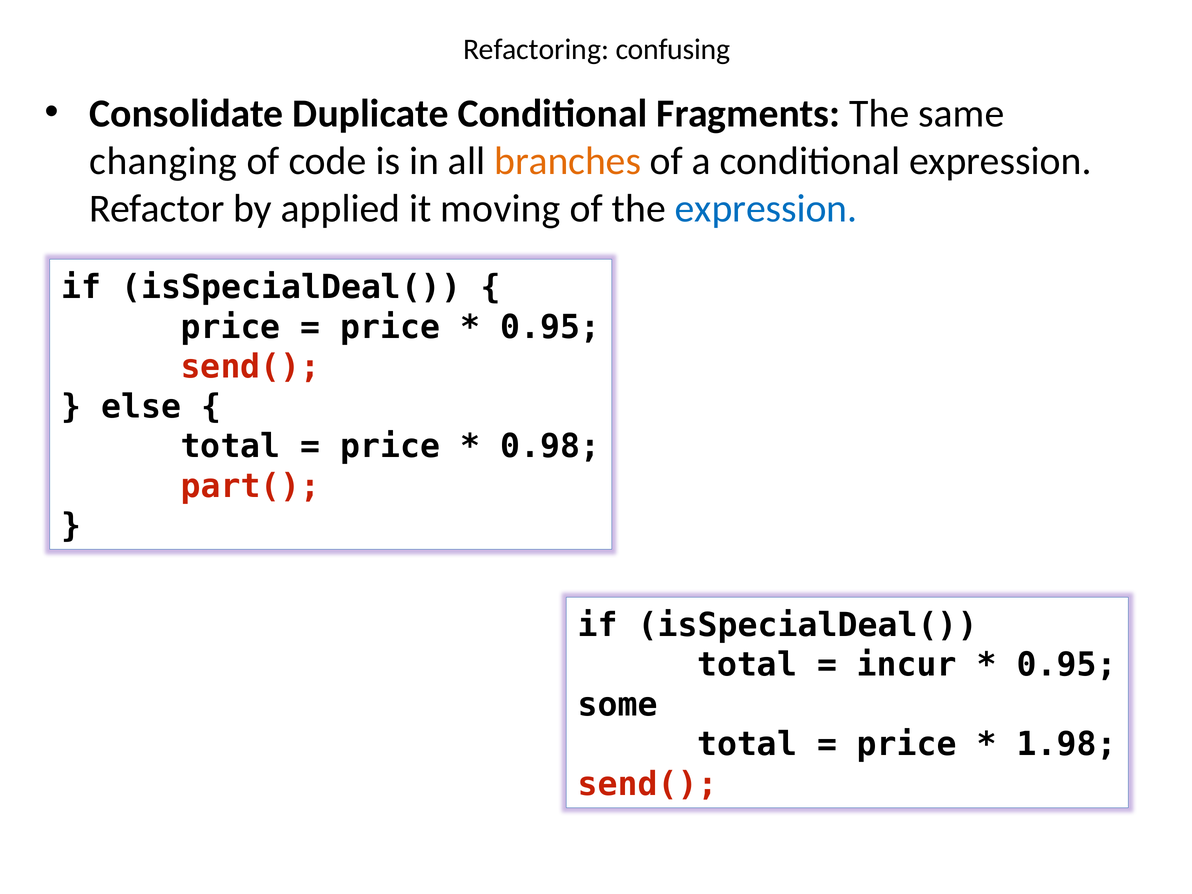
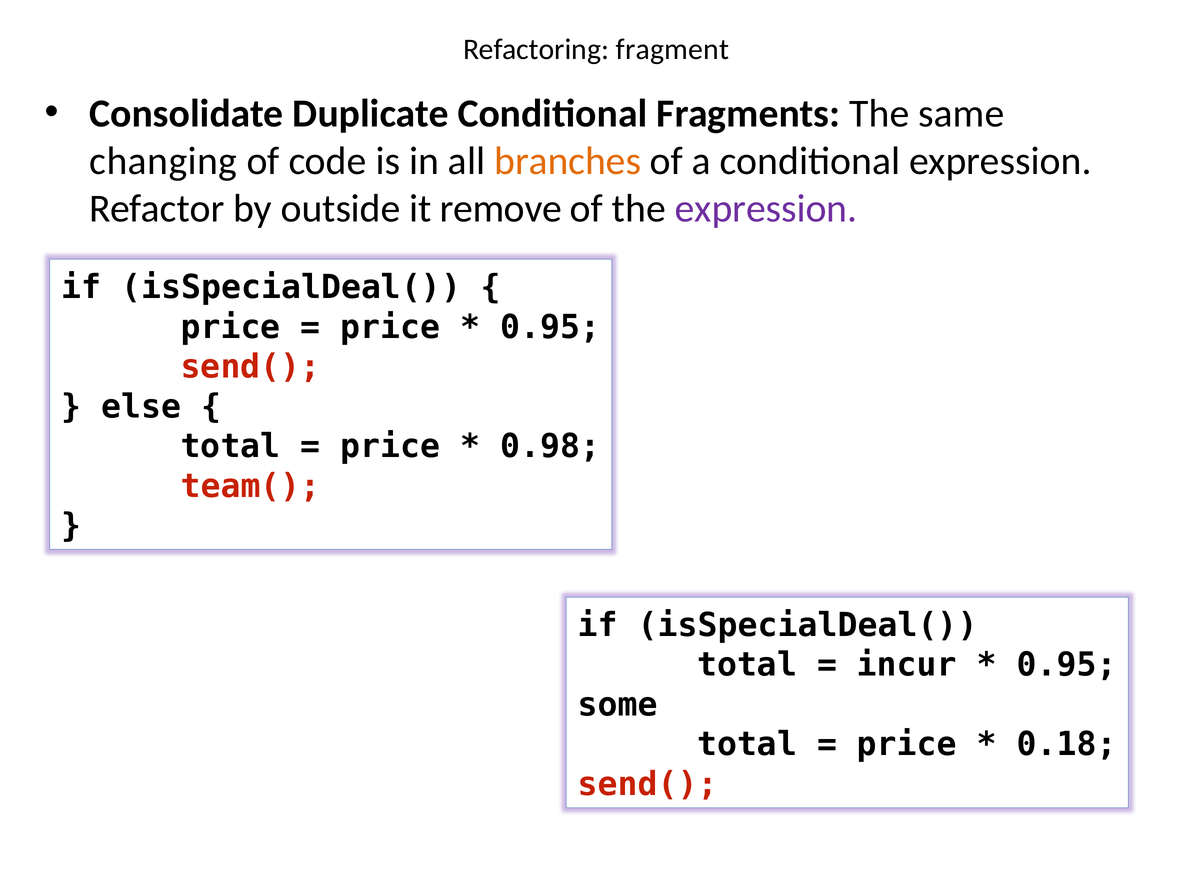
confusing: confusing -> fragment
applied: applied -> outside
moving: moving -> remove
expression at (766, 209) colour: blue -> purple
part(: part( -> team(
1.98: 1.98 -> 0.18
